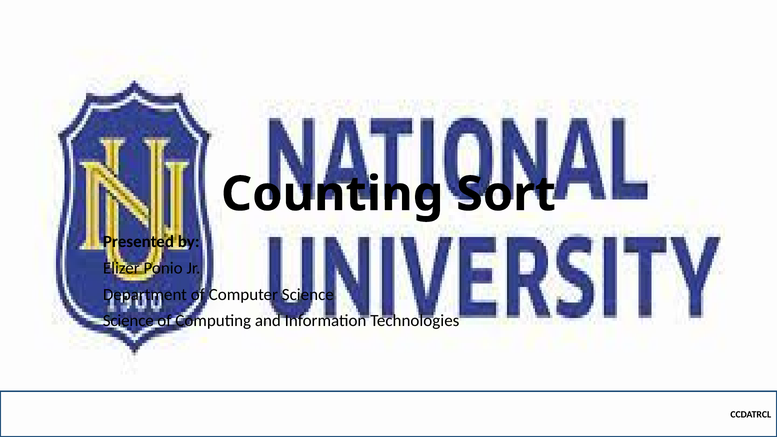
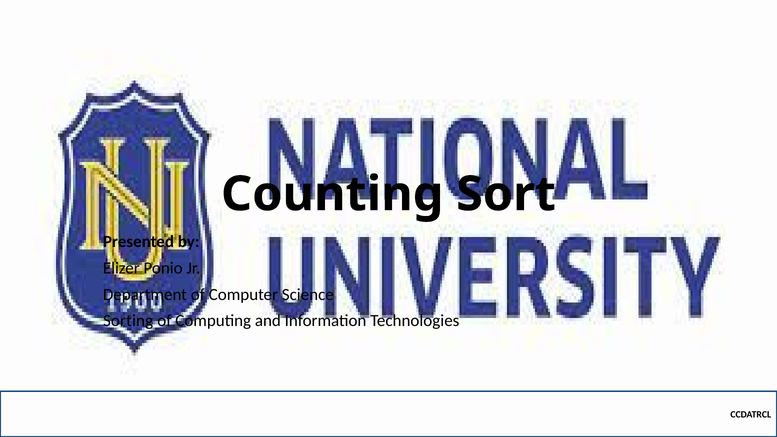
Science at (128, 321): Science -> Sorting
